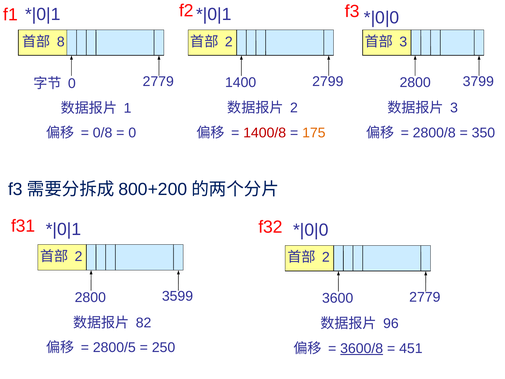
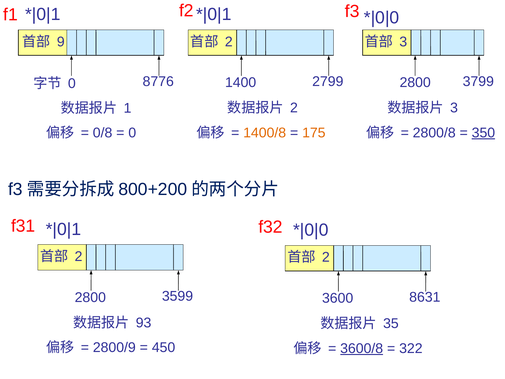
8: 8 -> 9
2779 at (158, 81): 2779 -> 8776
1400/8 colour: red -> orange
350 underline: none -> present
3600 2779: 2779 -> 8631
82: 82 -> 93
96: 96 -> 35
2800/5: 2800/5 -> 2800/9
250: 250 -> 450
451: 451 -> 322
